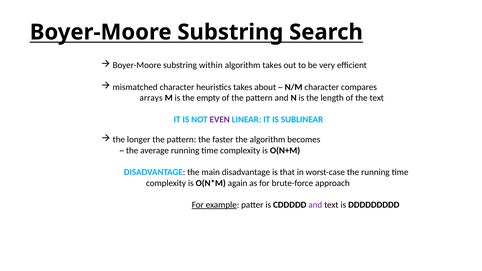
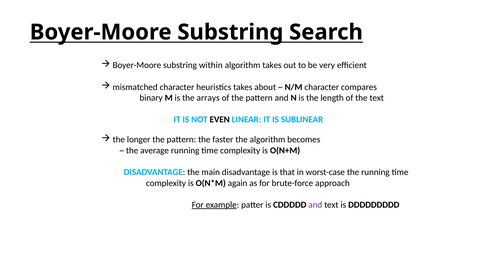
arrays: arrays -> binary
empty: empty -> arrays
EVEN colour: purple -> black
